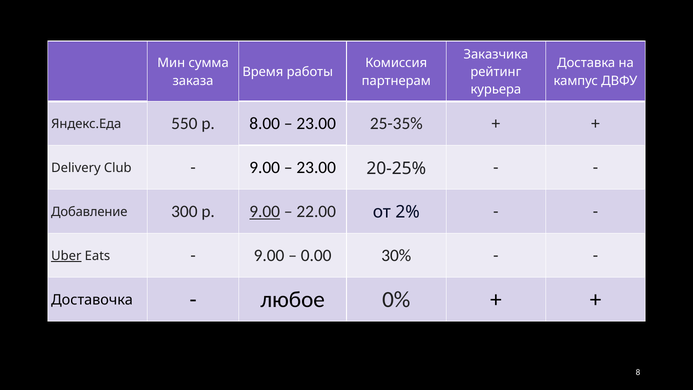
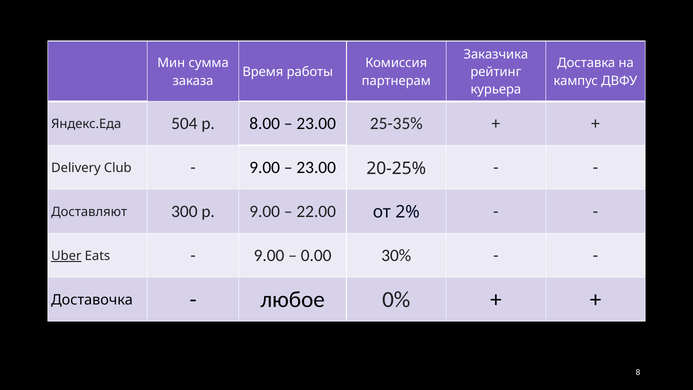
550: 550 -> 504
Добавление: Добавление -> Доставляют
9.00 at (265, 211) underline: present -> none
